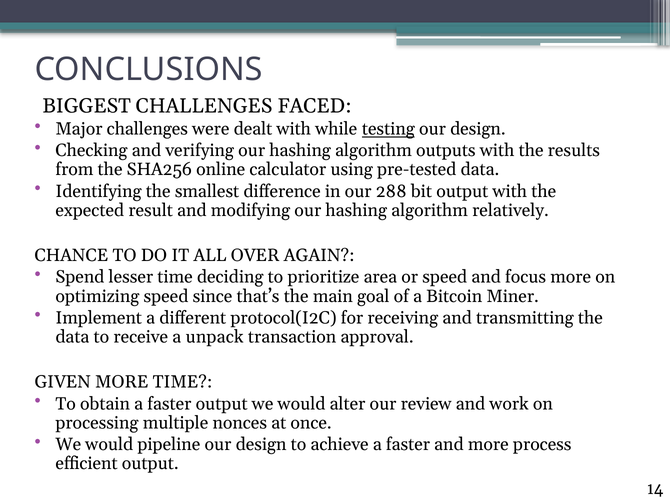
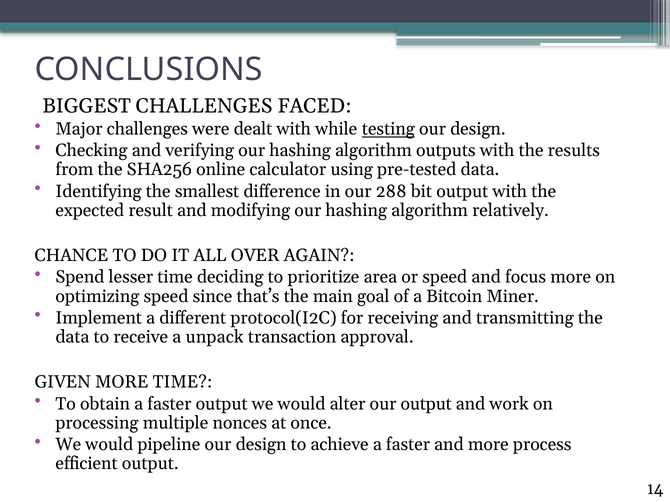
our review: review -> output
